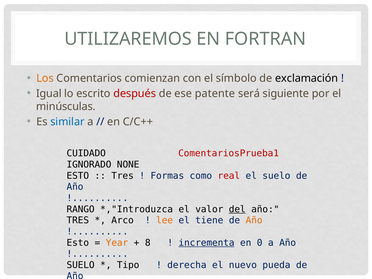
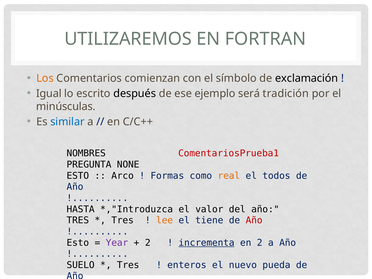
después colour: red -> black
patente: patente -> ejemplo
siguiente: siguiente -> tradición
CUIDADO: CUIDADO -> NOMBRES
IGNORADO: IGNORADO -> PREGUNTA
Tres at (123, 176): Tres -> Arco
real colour: red -> orange
el suelo: suelo -> todos
RANGO: RANGO -> HASTA
del underline: present -> none
Arco at (123, 220): Arco -> Tres
Año at (254, 220) colour: orange -> red
Year colour: orange -> purple
8 at (148, 243): 8 -> 2
en 0: 0 -> 2
Tipo at (128, 265): Tipo -> Tres
derecha: derecha -> enteros
